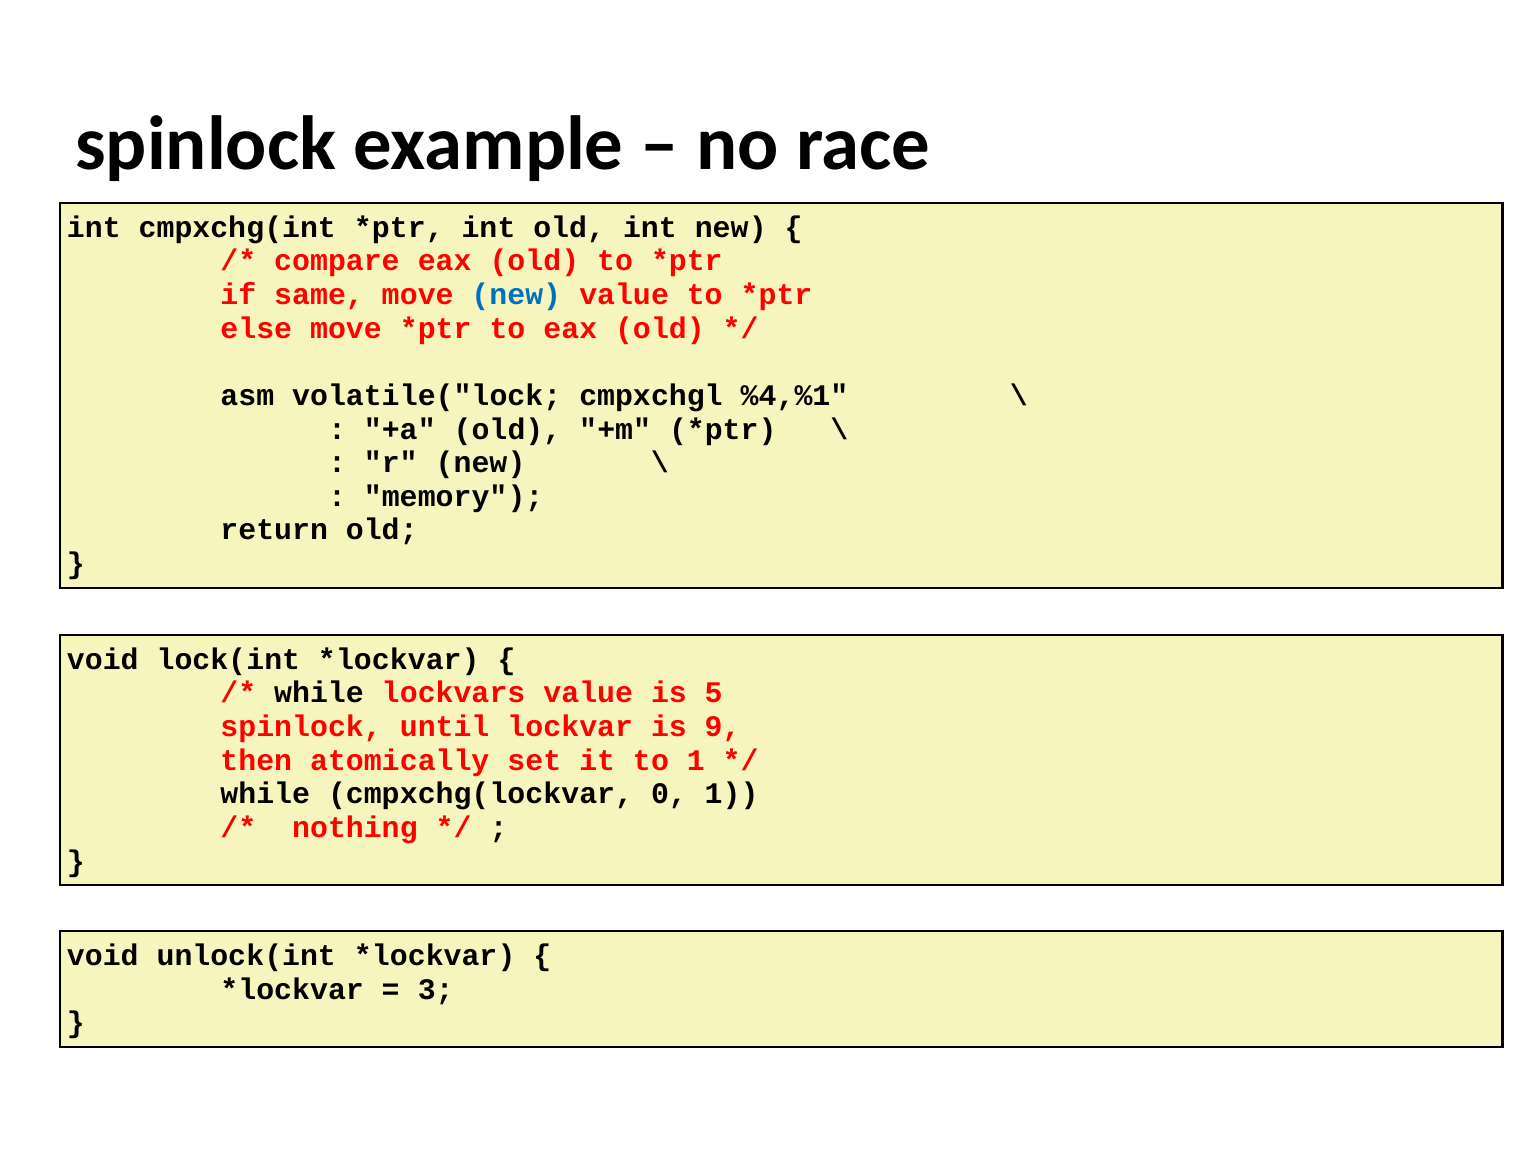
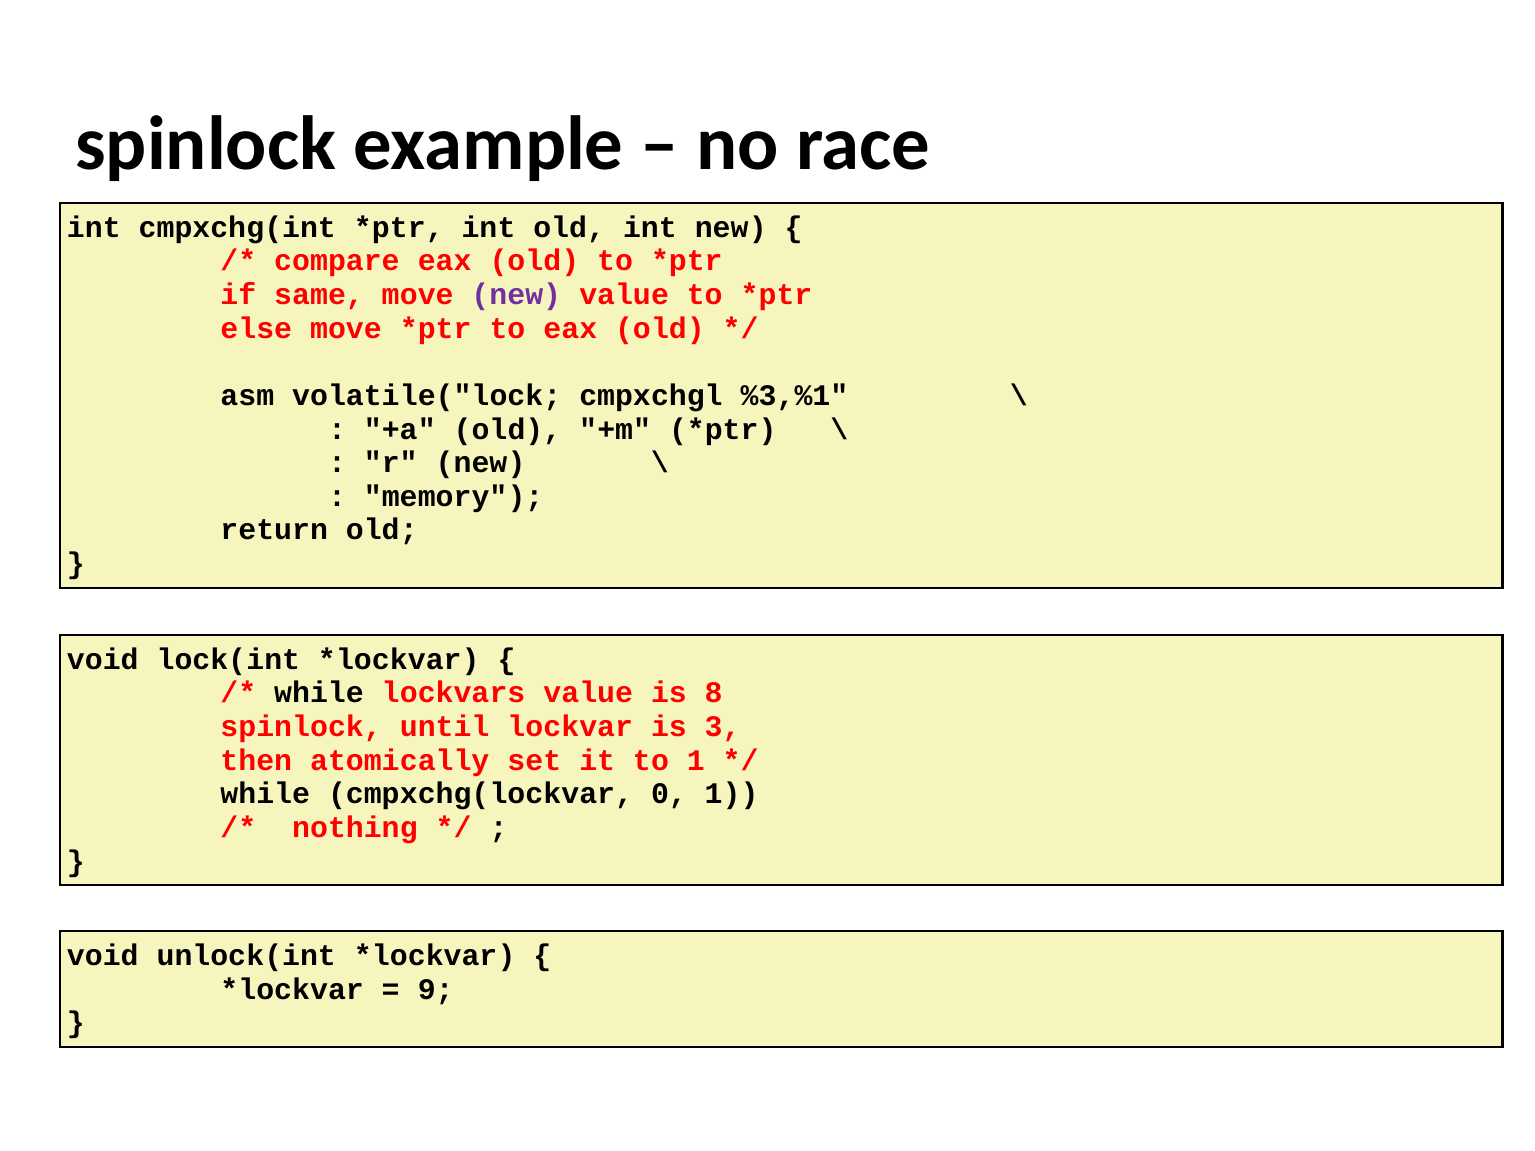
new at (516, 295) colour: blue -> purple
%4,%1: %4,%1 -> %3,%1
5: 5 -> 8
9: 9 -> 3
3: 3 -> 9
